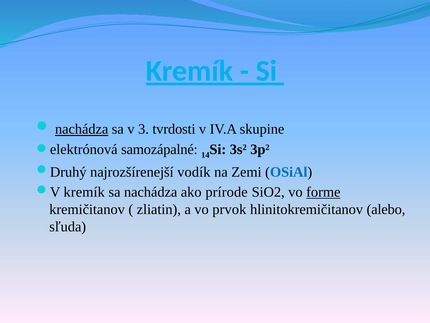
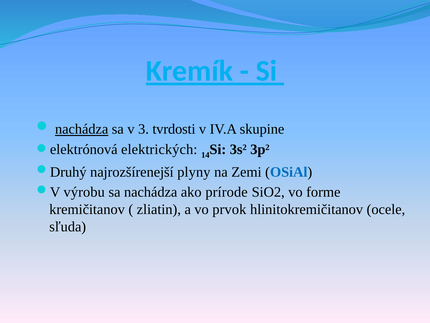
samozápalné: samozápalné -> elektrických
vodík: vodík -> plyny
kremík at (84, 192): kremík -> výrobu
forme underline: present -> none
alebo: alebo -> ocele
